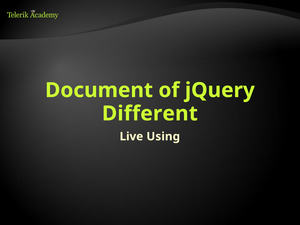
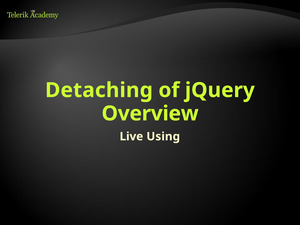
Document: Document -> Detaching
Different: Different -> Overview
